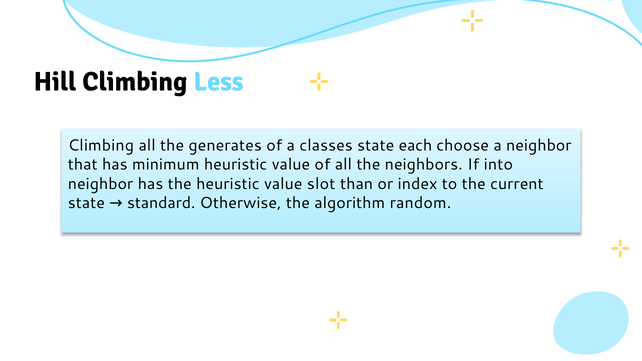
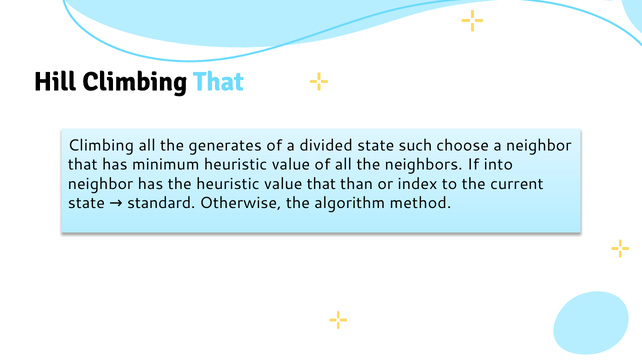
Climbing Less: Less -> That
classes: classes -> divided
each: each -> such
value slot: slot -> that
random: random -> method
